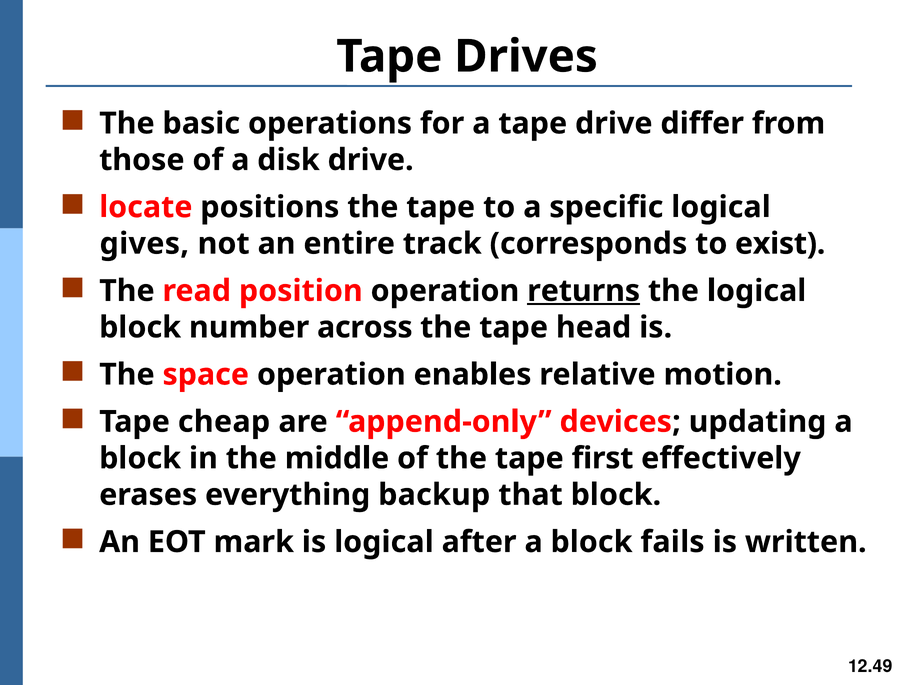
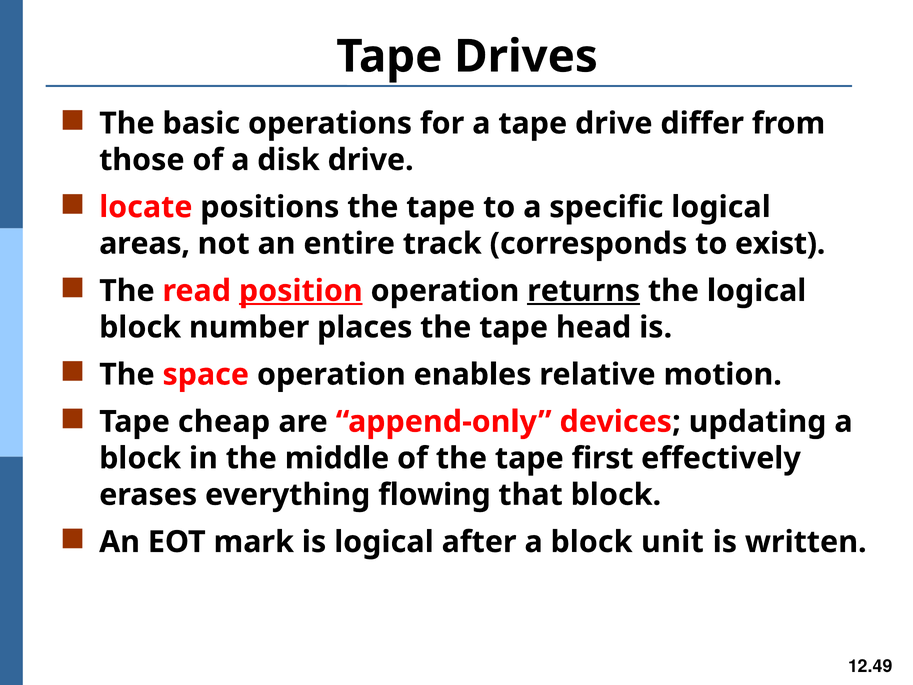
gives: gives -> areas
position underline: none -> present
across: across -> places
backup: backup -> flowing
fails: fails -> unit
